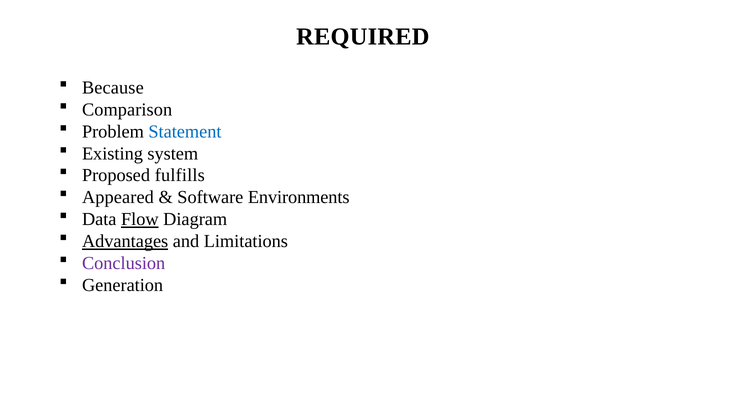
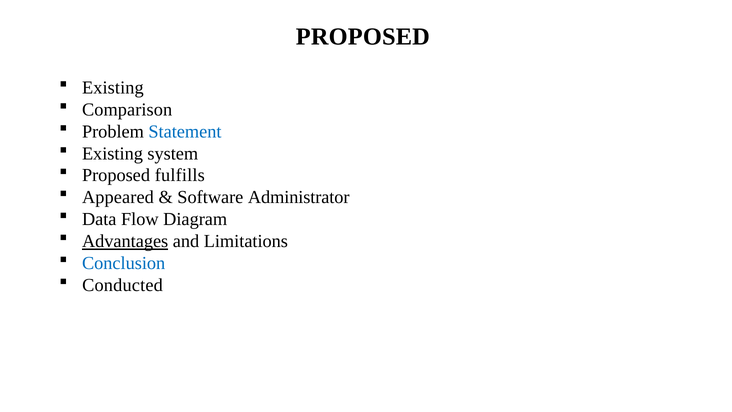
REQUIRED at (363, 37): REQUIRED -> PROPOSED
Because at (113, 88): Because -> Existing
Environments: Environments -> Administrator
Flow underline: present -> none
Conclusion colour: purple -> blue
Generation: Generation -> Conducted
